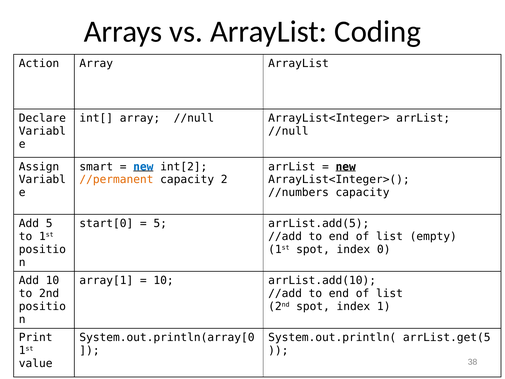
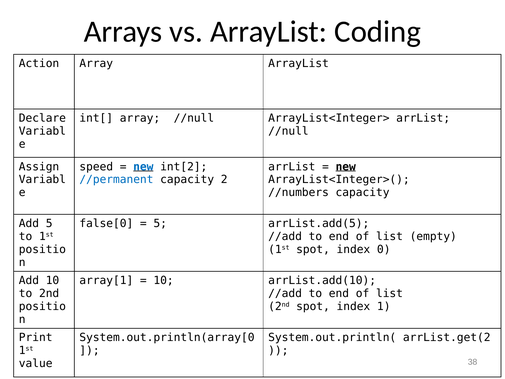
smart: smart -> speed
//permanent colour: orange -> blue
start[0: start[0 -> false[0
arrList.get(5: arrList.get(5 -> arrList.get(2
